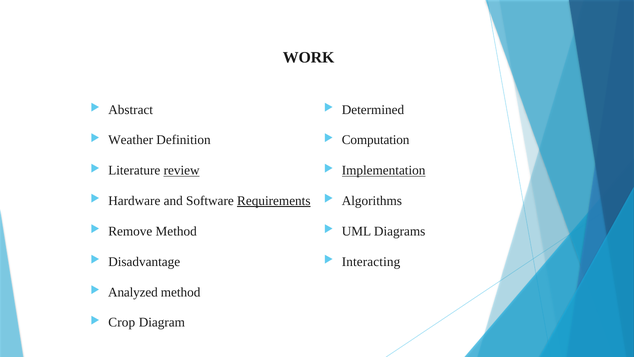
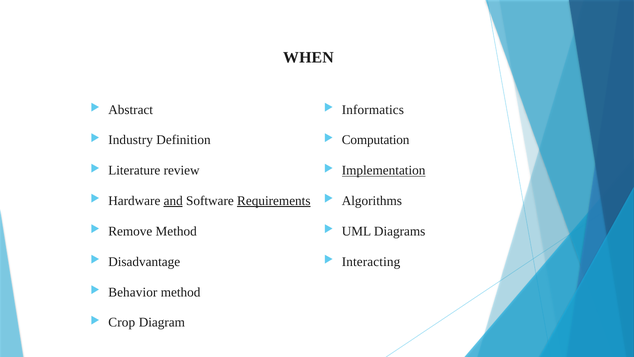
WORK: WORK -> WHEN
Determined: Determined -> Informatics
Weather: Weather -> Industry
review underline: present -> none
and underline: none -> present
Analyzed: Analyzed -> Behavior
